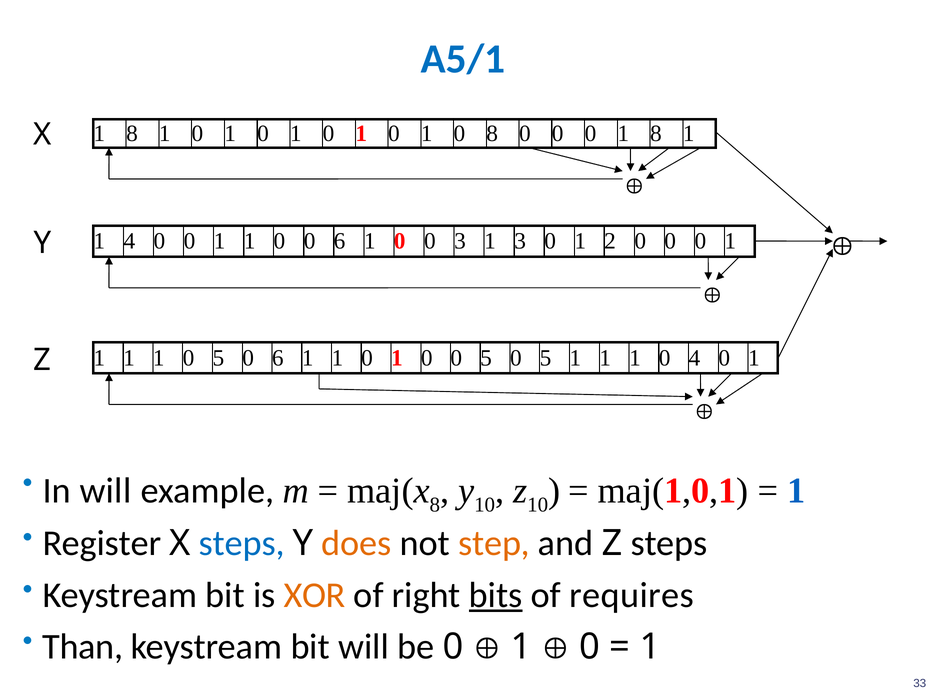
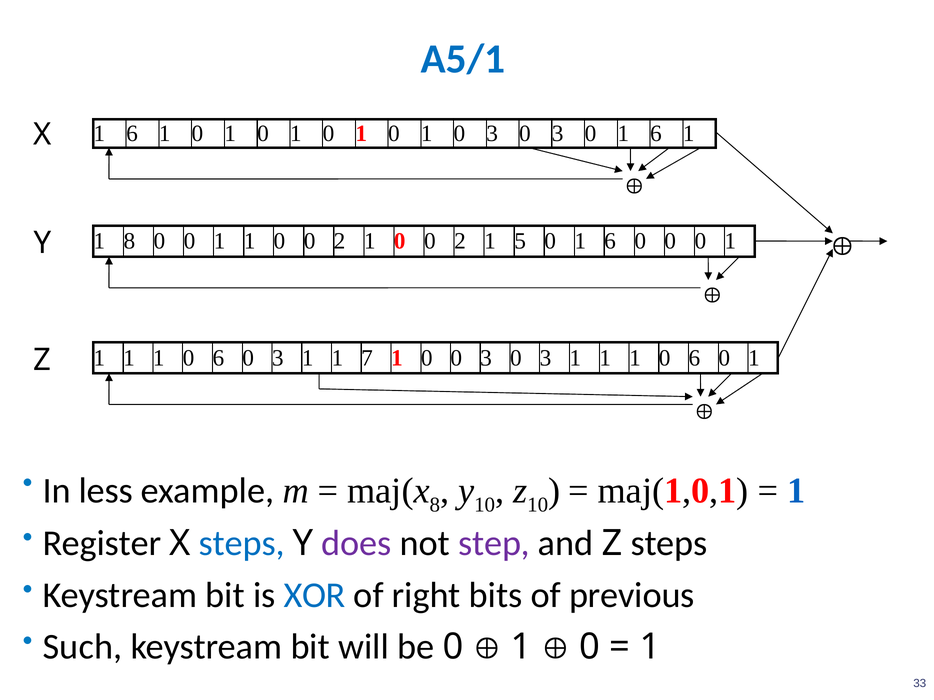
8 at (132, 134): 8 -> 6
1 0 8: 8 -> 3
0 at (558, 134): 0 -> 3
8 at (656, 134): 8 -> 6
1 4: 4 -> 8
6 at (340, 241): 6 -> 2
3 at (460, 241): 3 -> 2
1 3: 3 -> 5
2 at (610, 241): 2 -> 6
5 at (218, 358): 5 -> 6
6 at (278, 358): 6 -> 3
0 at (367, 358): 0 -> 7
0 0 5: 5 -> 3
5 at (545, 358): 5 -> 3
4 at (694, 358): 4 -> 6
In will: will -> less
does colour: orange -> purple
step colour: orange -> purple
XOR colour: orange -> blue
bits underline: present -> none
requires: requires -> previous
Than: Than -> Such
